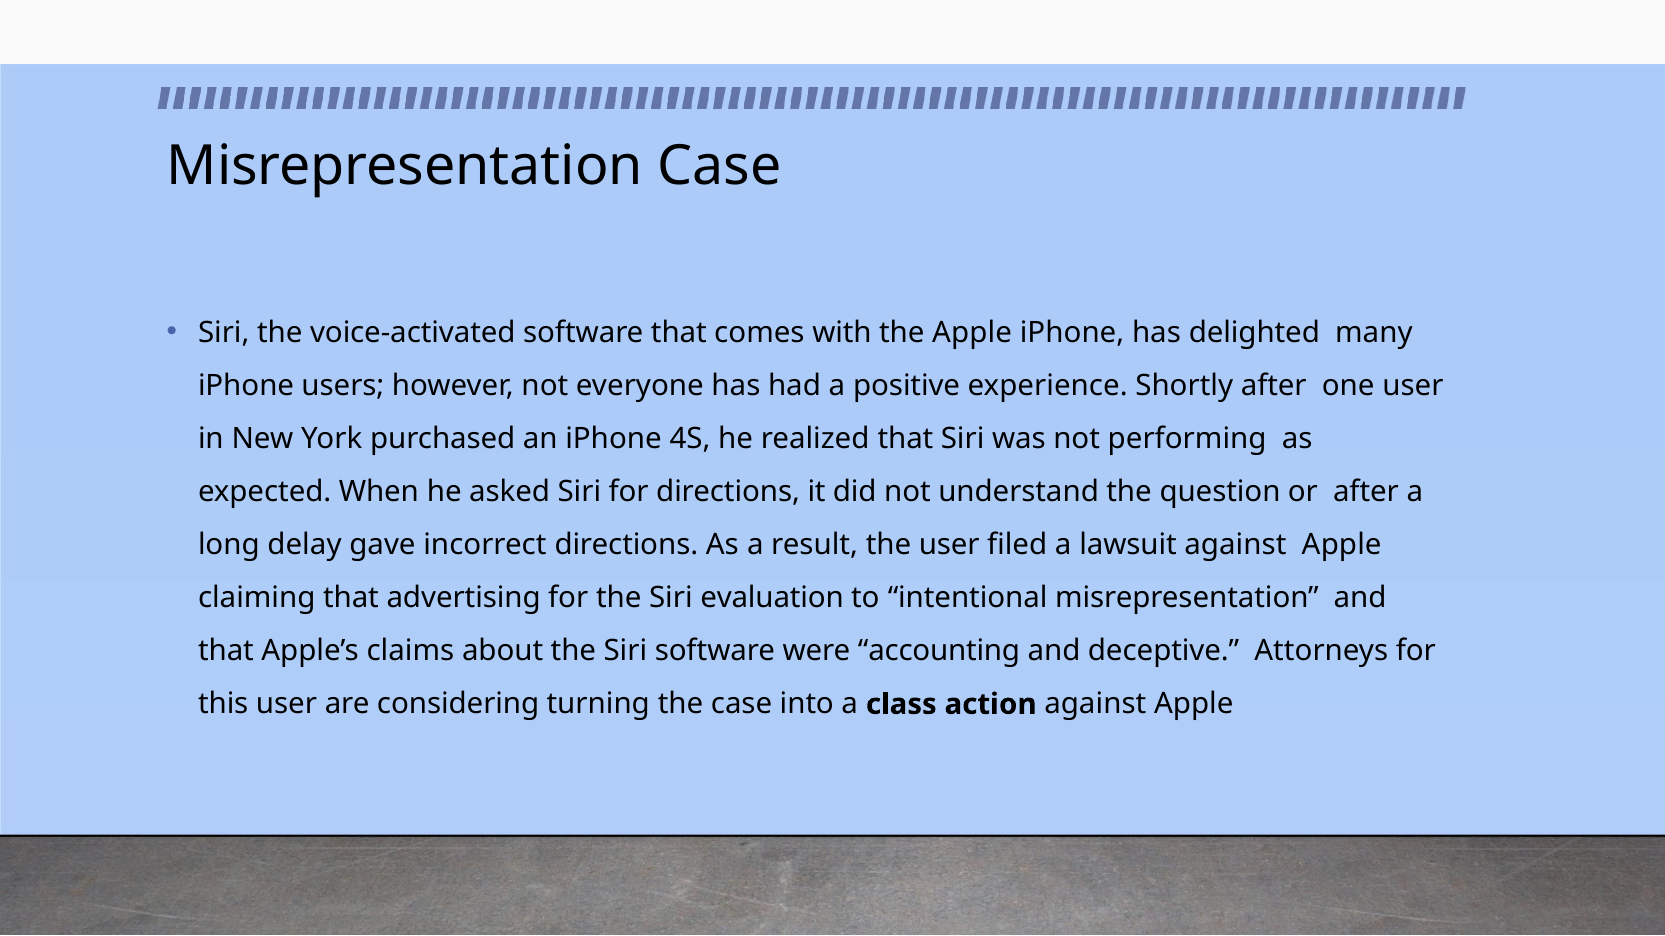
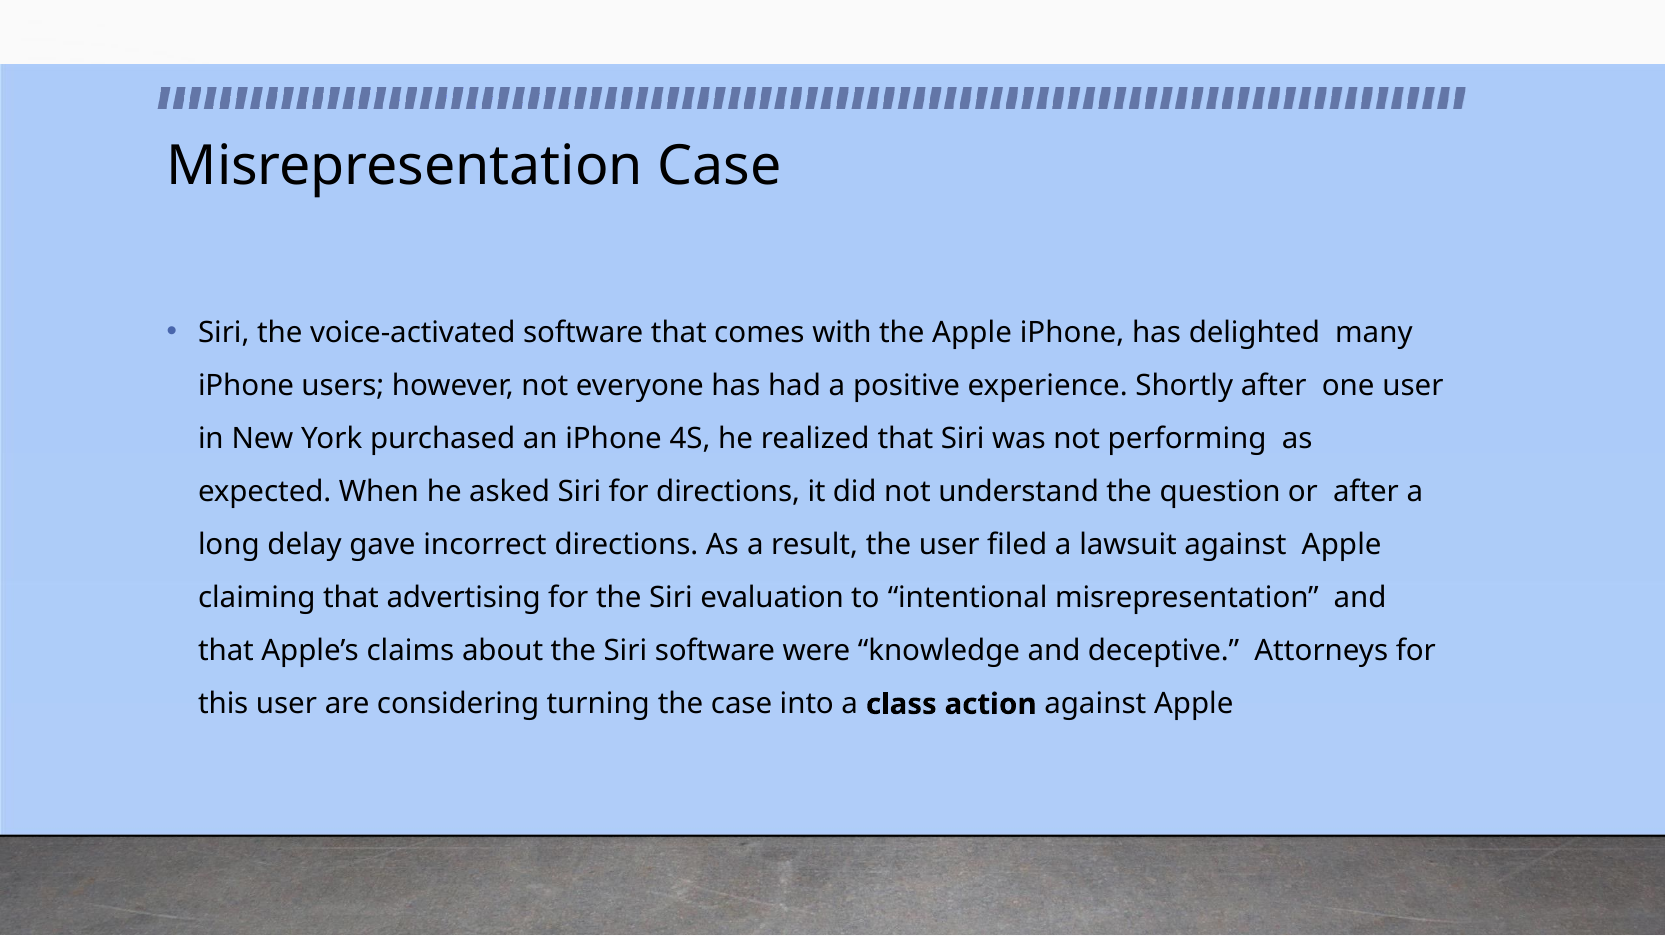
accounting: accounting -> knowledge
